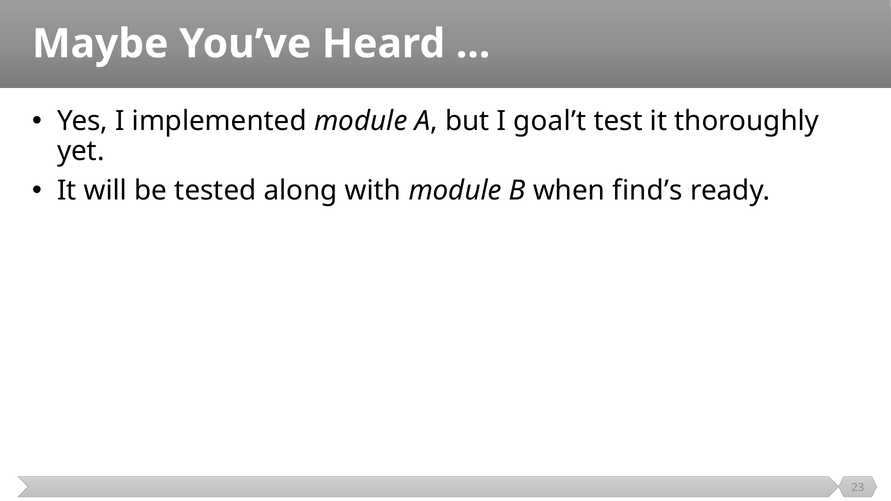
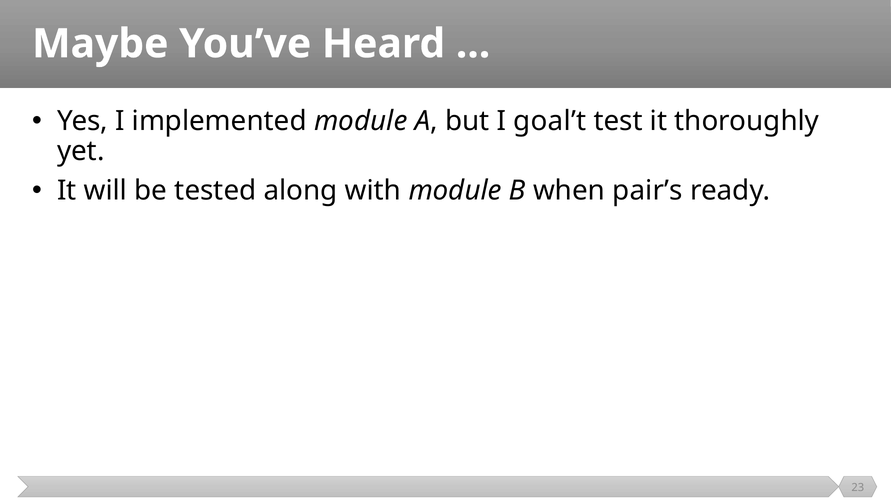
find’s: find’s -> pair’s
